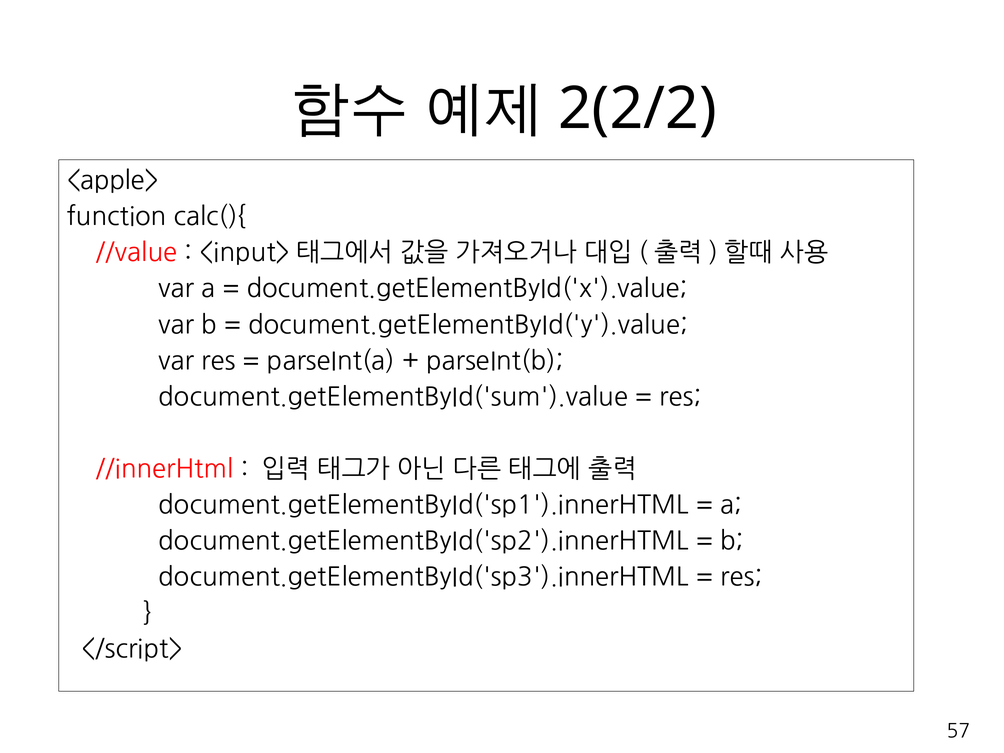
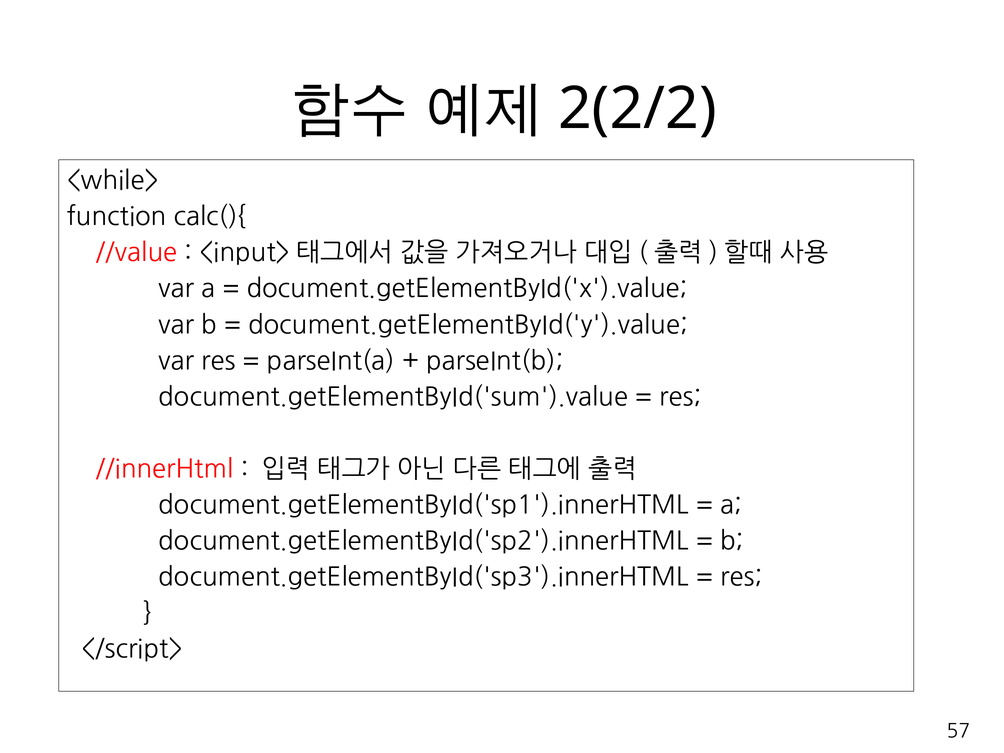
<apple>: <apple> -> <while>
